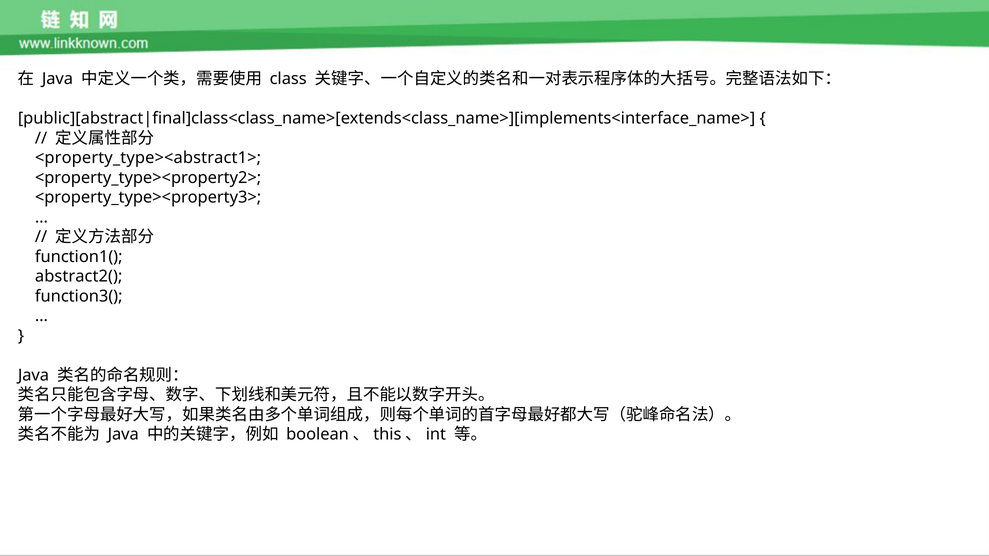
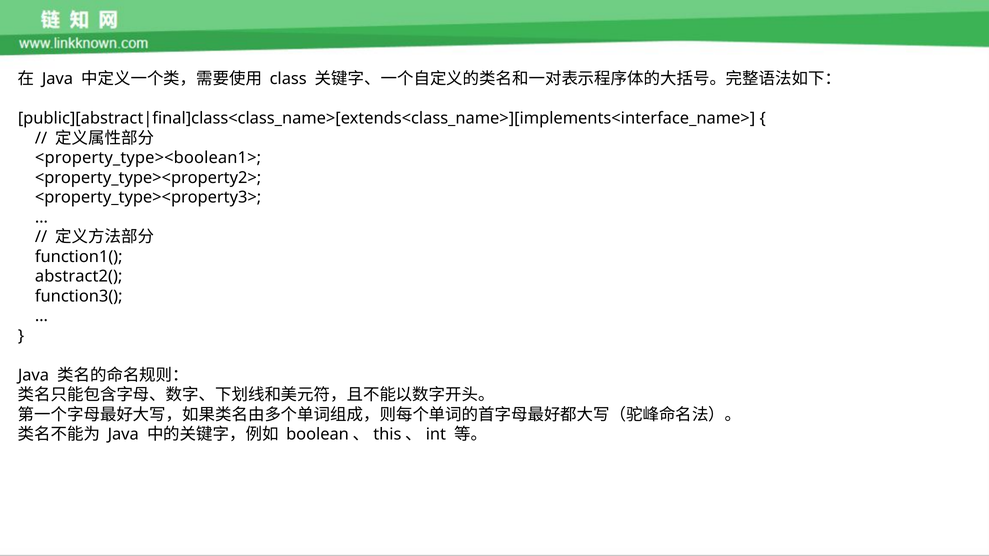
<property_type><abstract1>: <property_type><abstract1> -> <property_type><boolean1>
